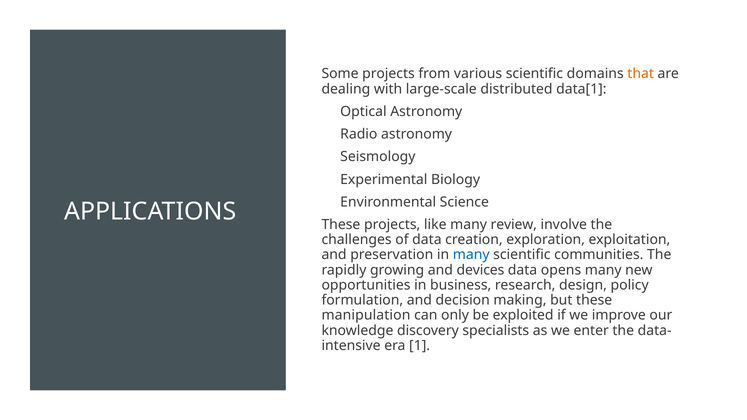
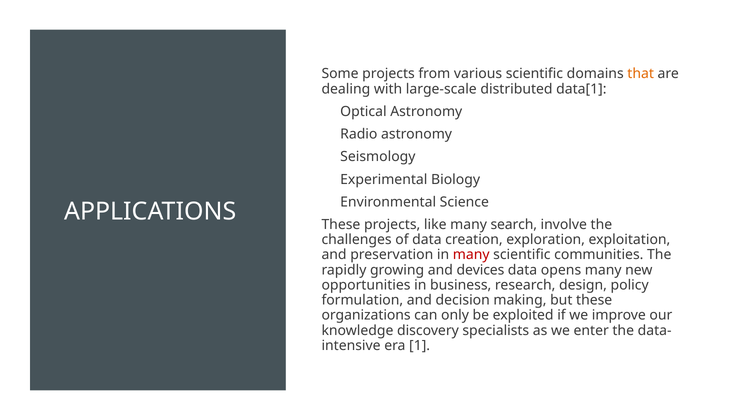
review: review -> search
many at (471, 255) colour: blue -> red
manipulation: manipulation -> organizations
